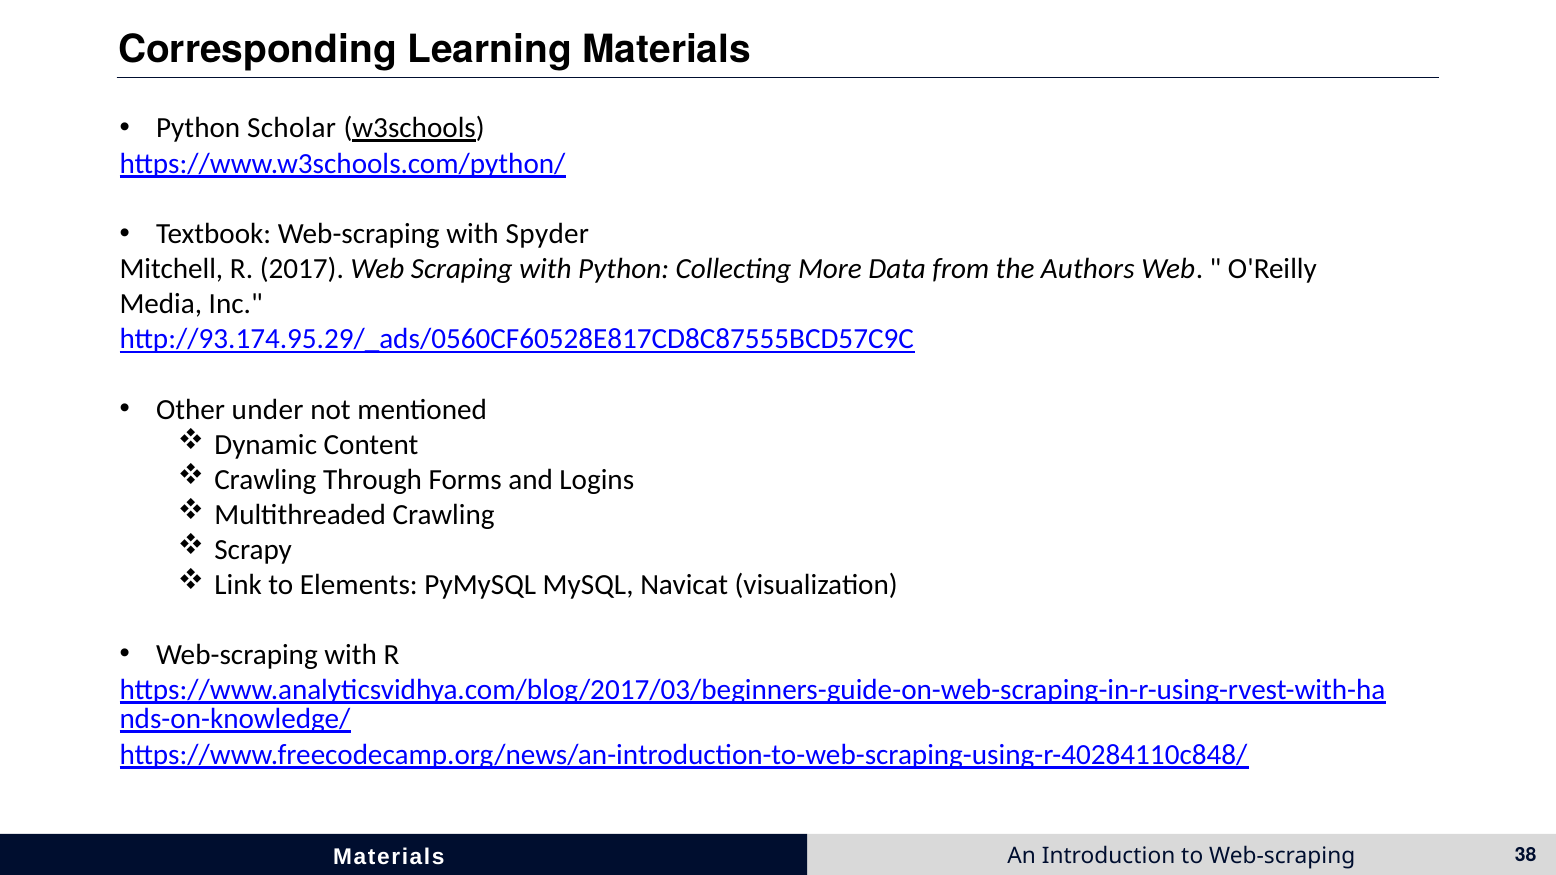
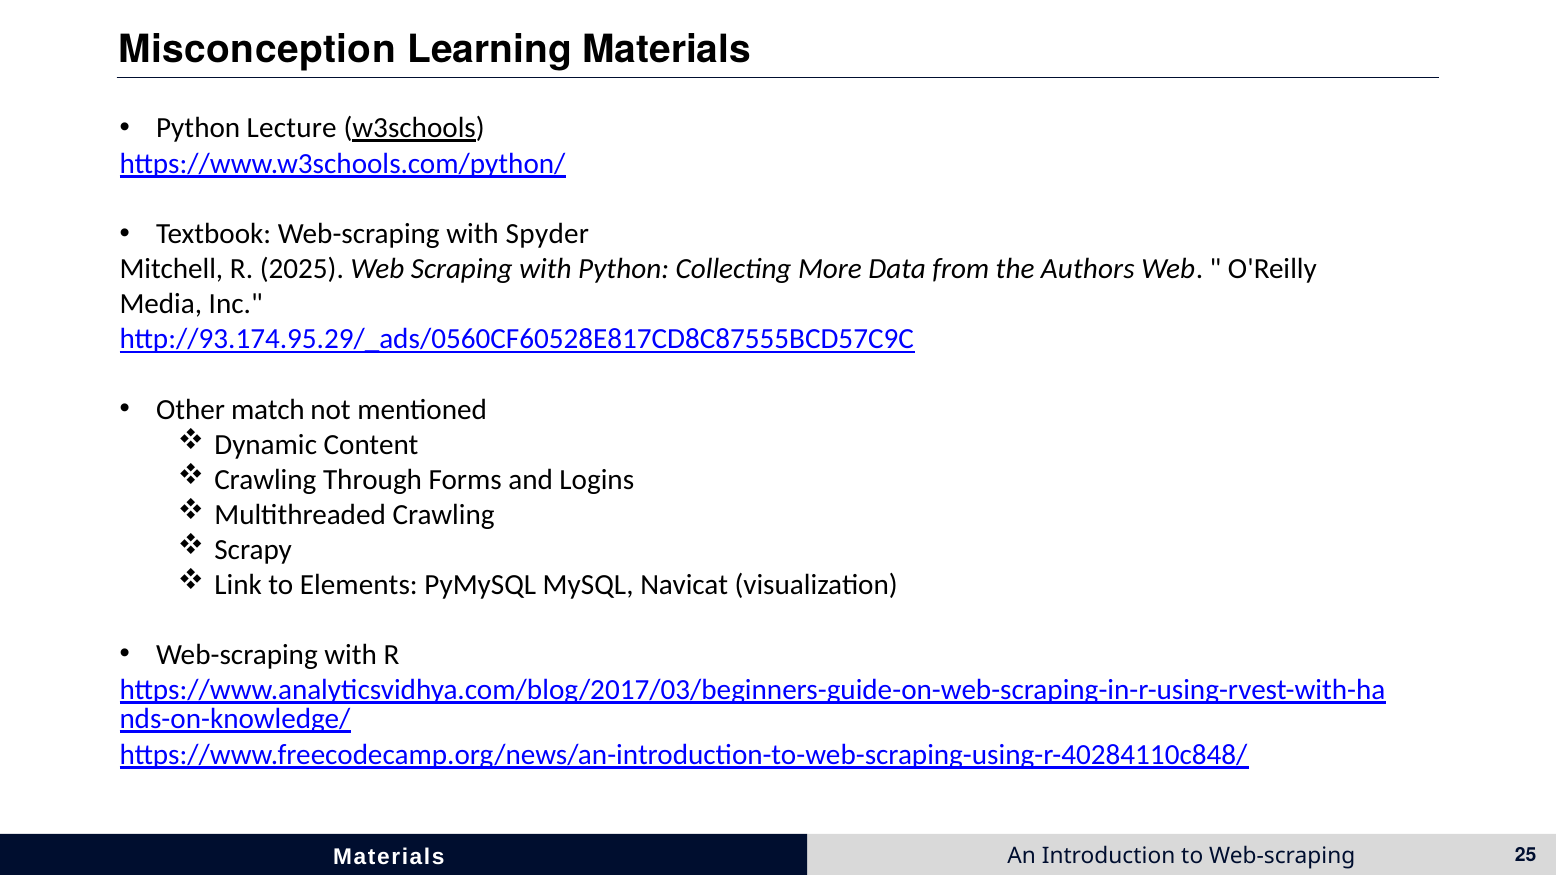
Corresponding: Corresponding -> Misconception
Scholar: Scholar -> Lecture
2017: 2017 -> 2025
under: under -> match
38: 38 -> 25
